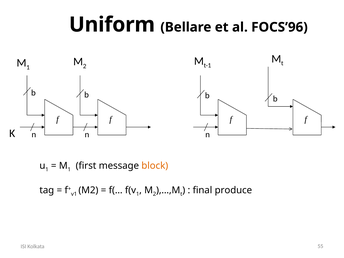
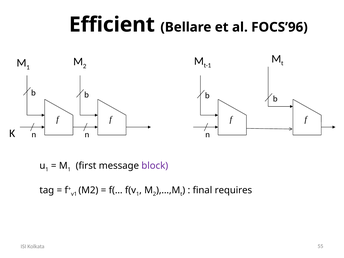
Uniform: Uniform -> Efficient
block colour: orange -> purple
produce: produce -> requires
